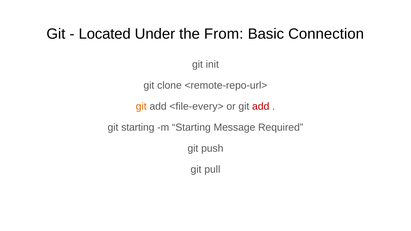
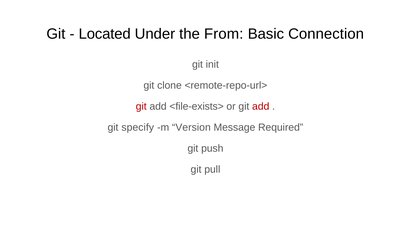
git at (141, 107) colour: orange -> red
<file-every>: <file-every> -> <file-exists>
git starting: starting -> specify
m Starting: Starting -> Version
